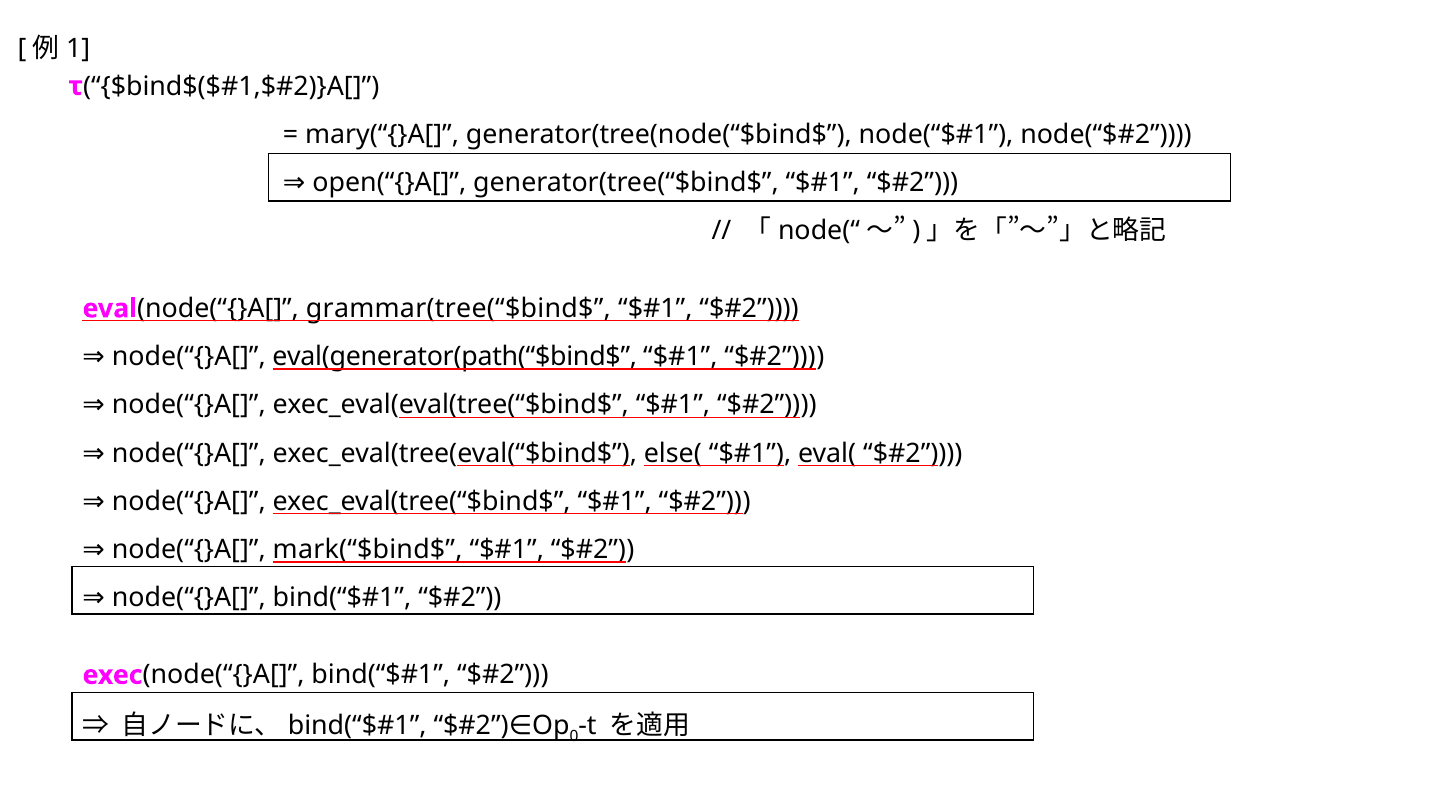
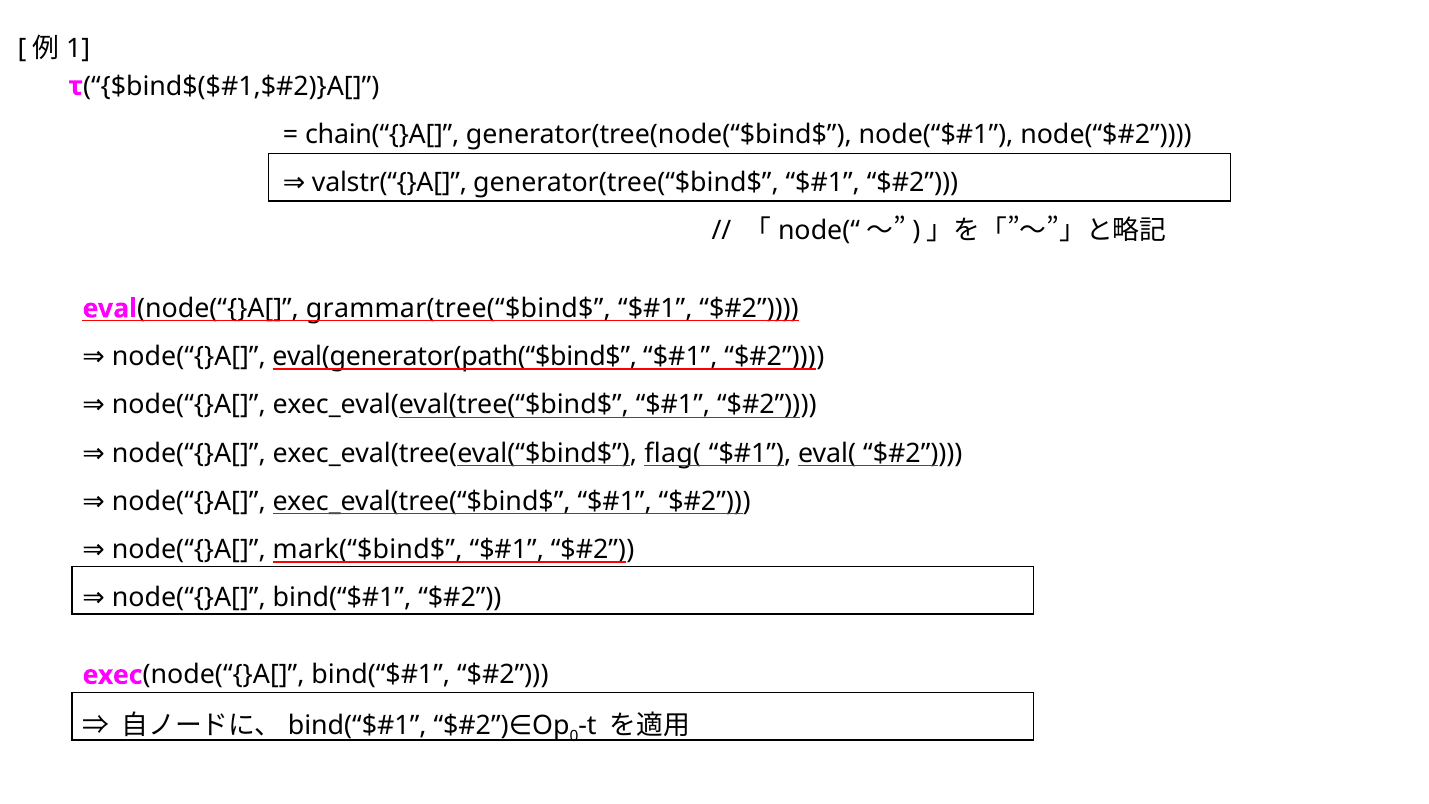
mary(“{}A[: mary(“{}A[ -> chain(“{}A[
open(“{}A[: open(“{}A[ -> valstr(“{}A[
else(: else( -> flag(
